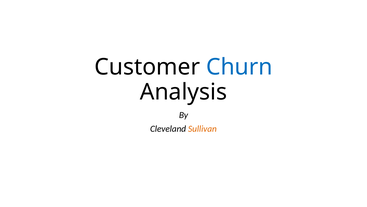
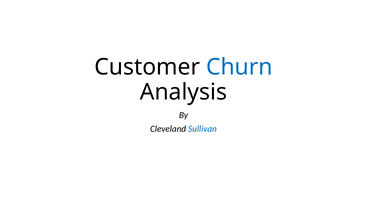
Sullivan colour: orange -> blue
